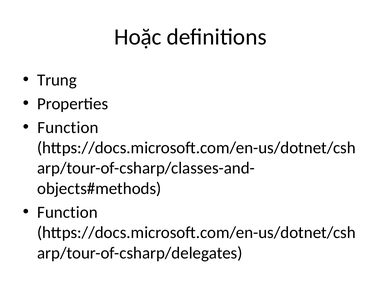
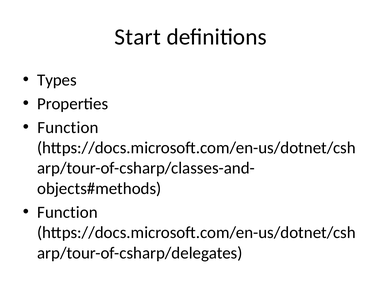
Hoặc: Hoặc -> Start
Trung: Trung -> Types
